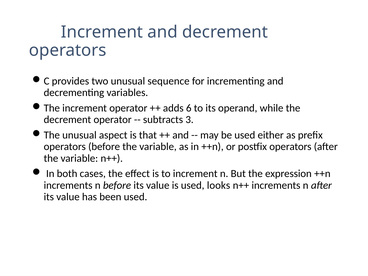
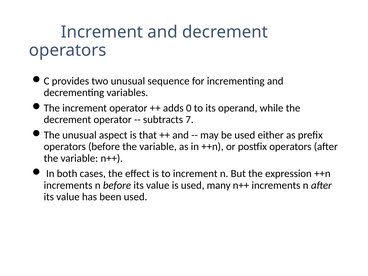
6: 6 -> 0
3: 3 -> 7
looks: looks -> many
